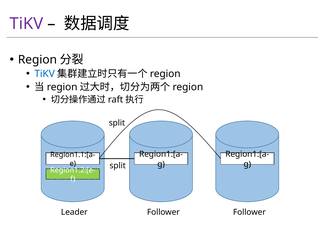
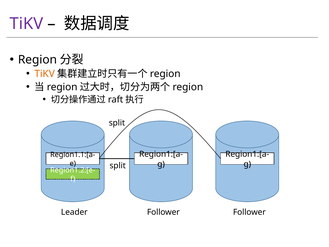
TiKV at (45, 74) colour: blue -> orange
